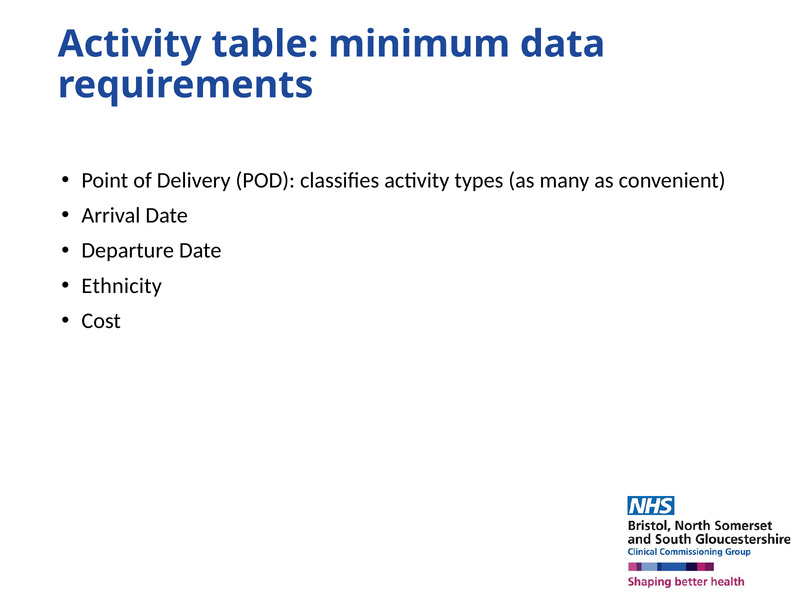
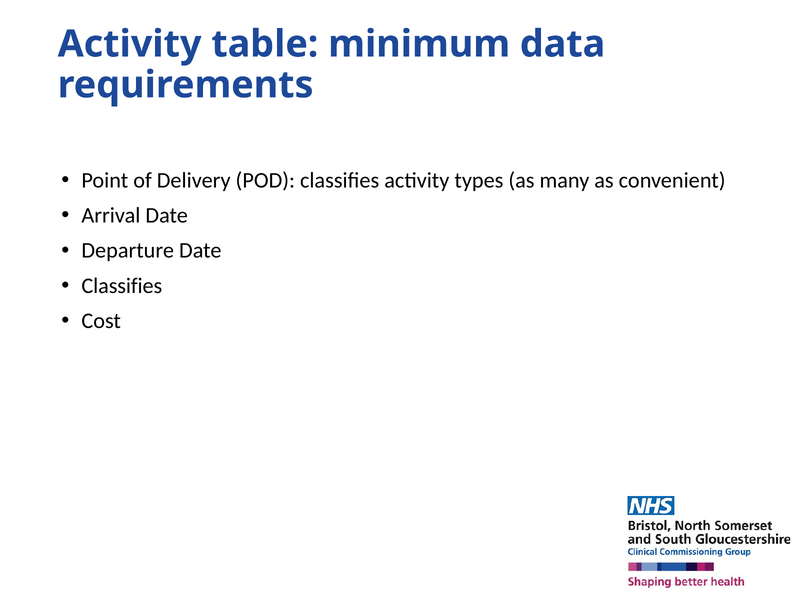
Ethnicity at (122, 286): Ethnicity -> Classifies
